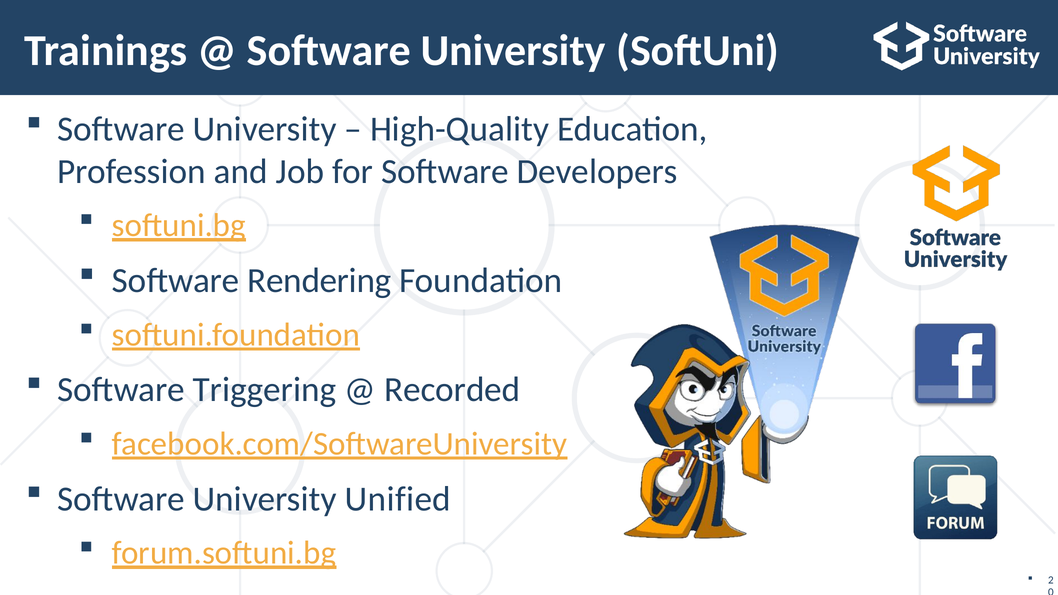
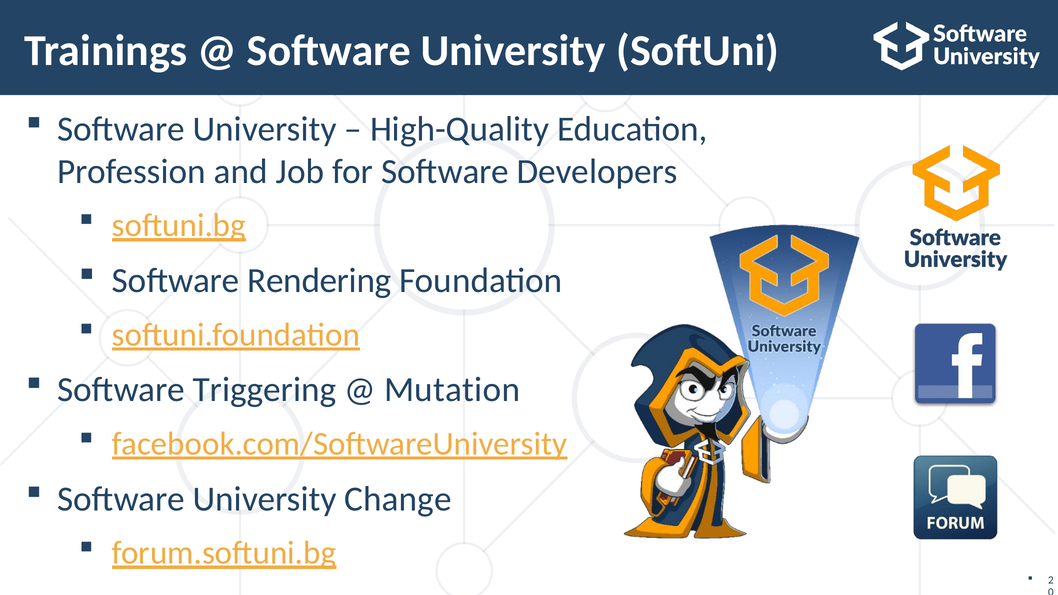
Recorded: Recorded -> Mutation
Unified: Unified -> Change
